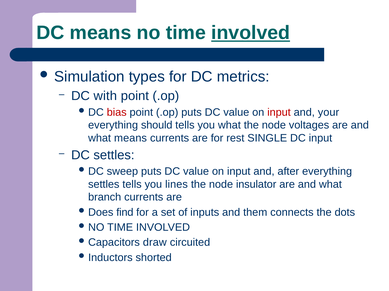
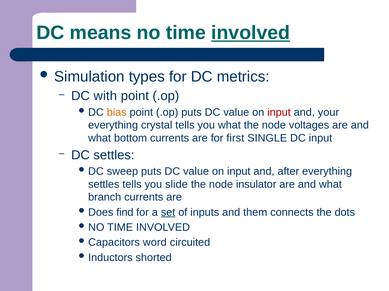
bias colour: red -> orange
should: should -> crystal
what means: means -> bottom
rest: rest -> first
lines: lines -> slide
set underline: none -> present
draw: draw -> word
